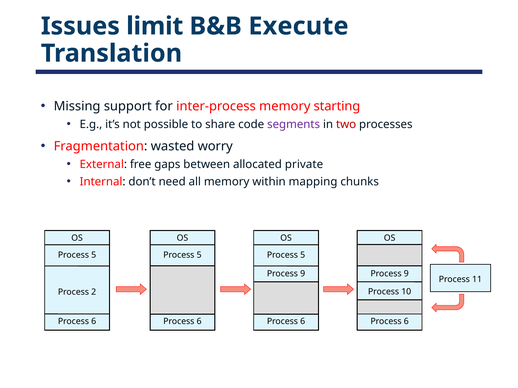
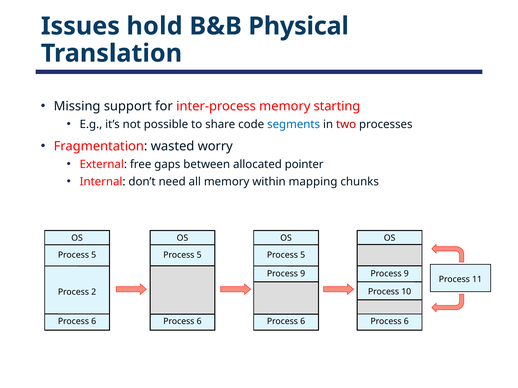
limit: limit -> hold
Execute: Execute -> Physical
segments colour: purple -> blue
private: private -> pointer
